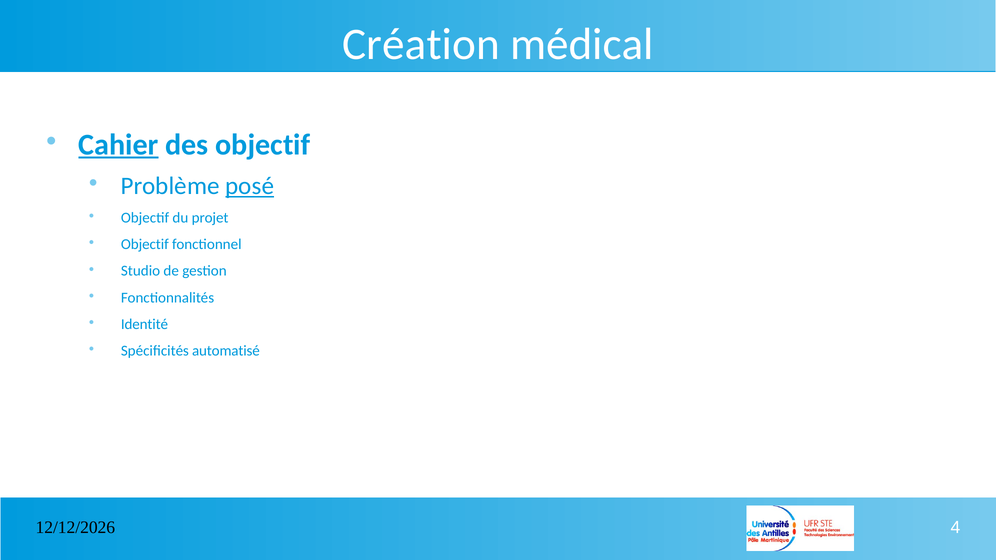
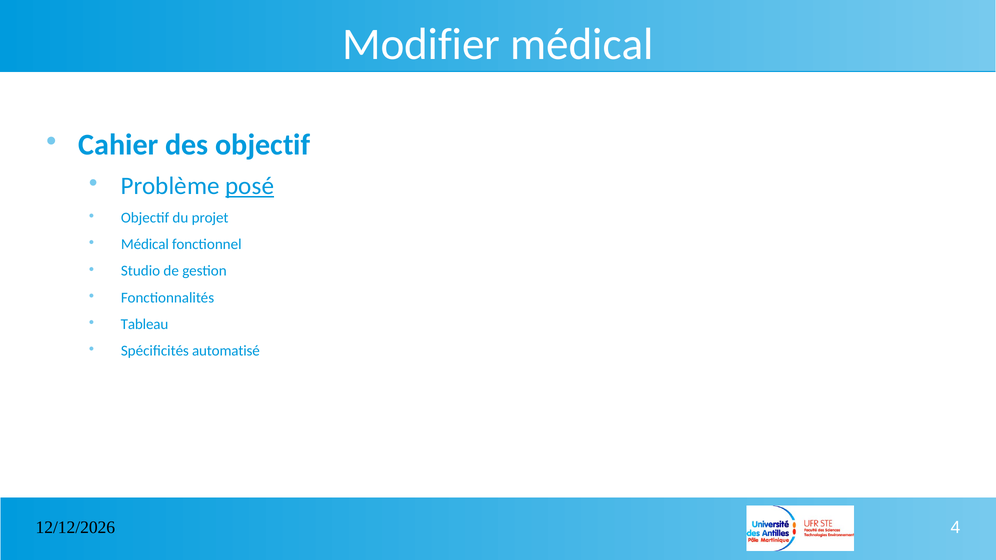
Création: Création -> Modifier
Cahier underline: present -> none
Objectif at (145, 245): Objectif -> Médical
Identité: Identité -> Tableau
